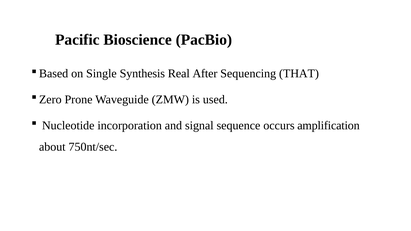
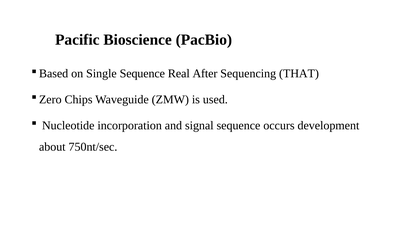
Single Synthesis: Synthesis -> Sequence
Prone: Prone -> Chips
amplification: amplification -> development
